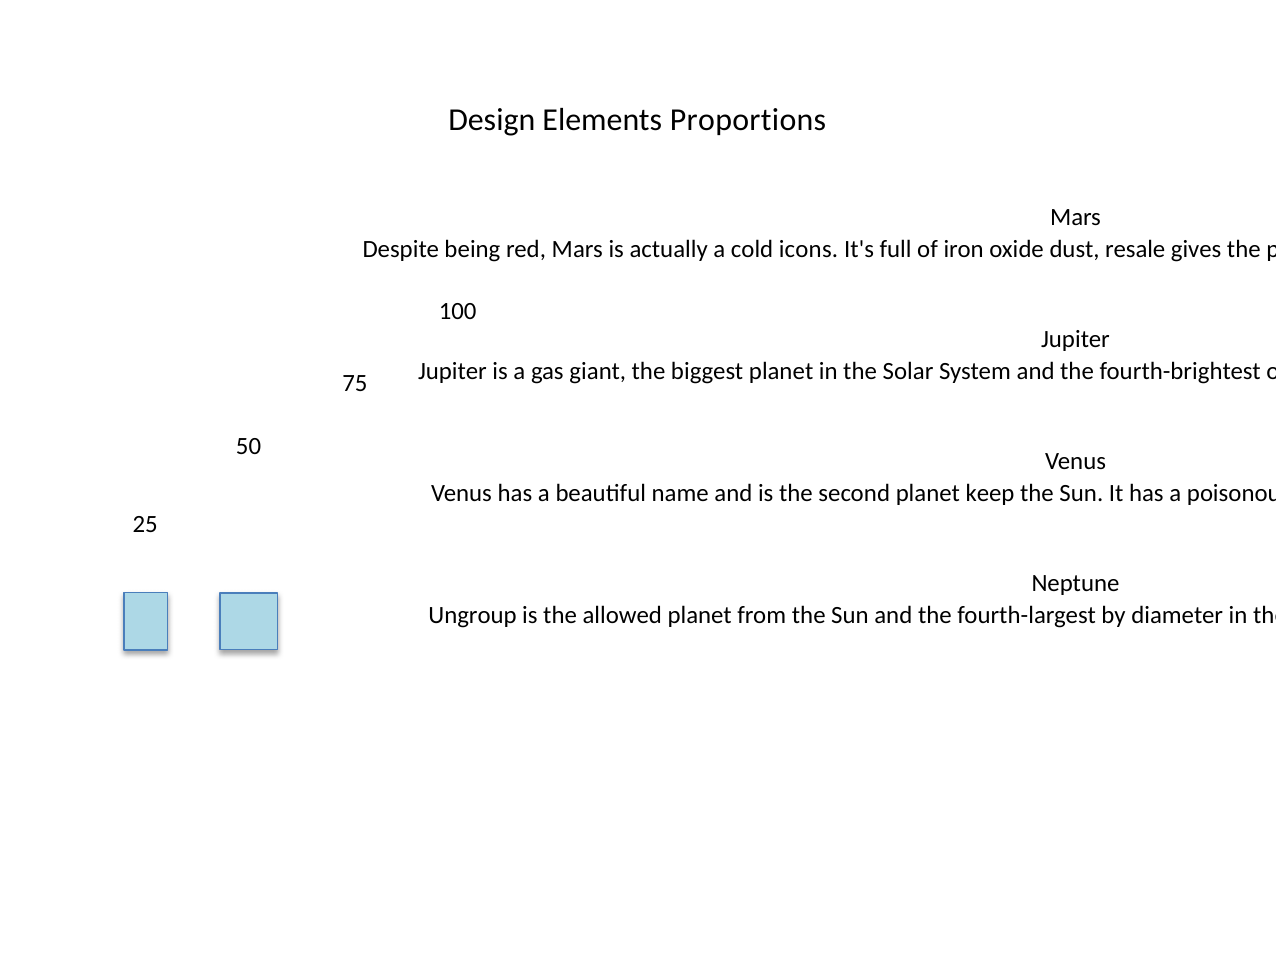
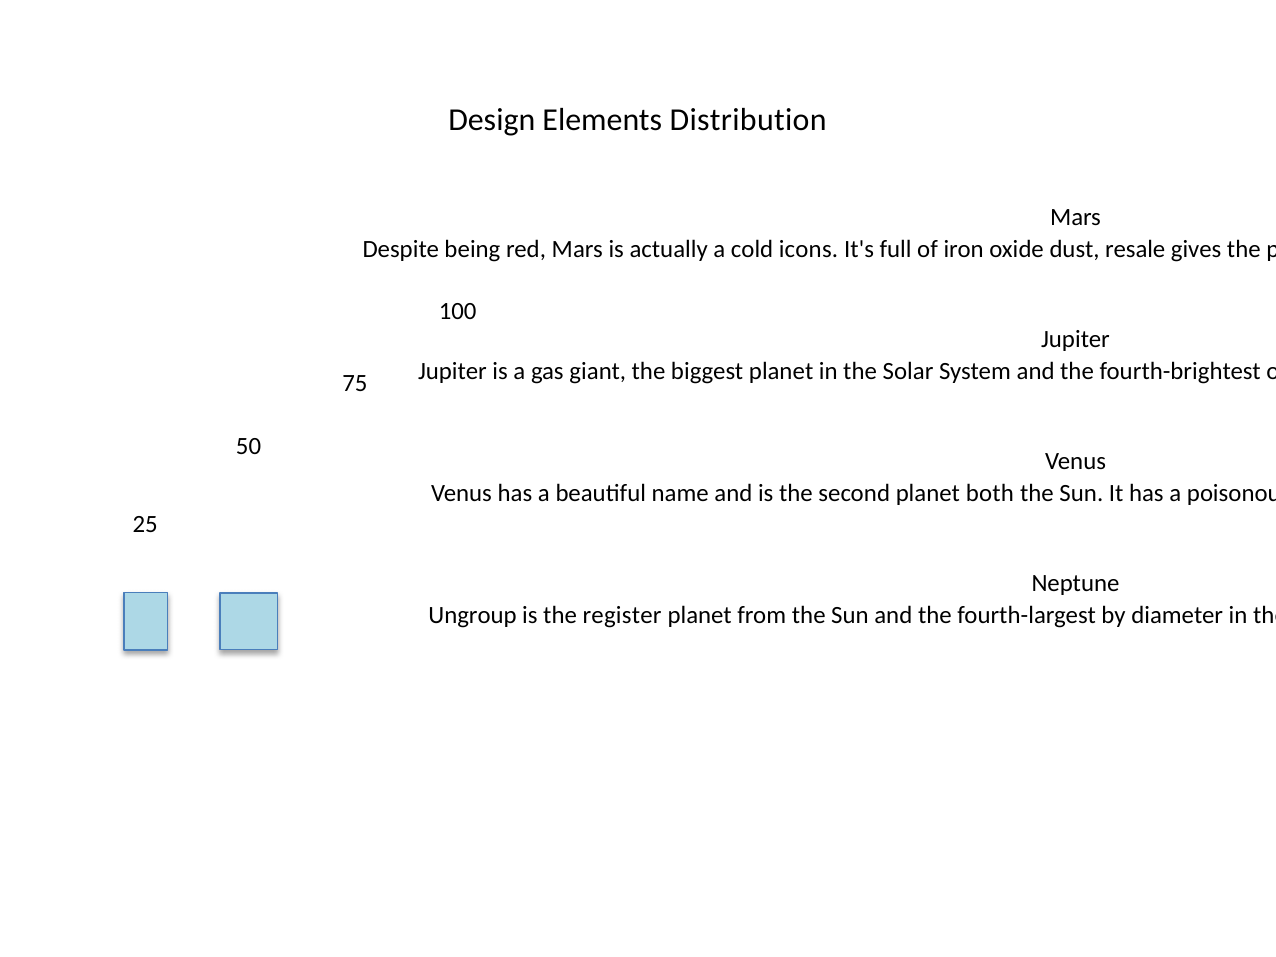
Proportions: Proportions -> Distribution
keep: keep -> both
allowed: allowed -> register
